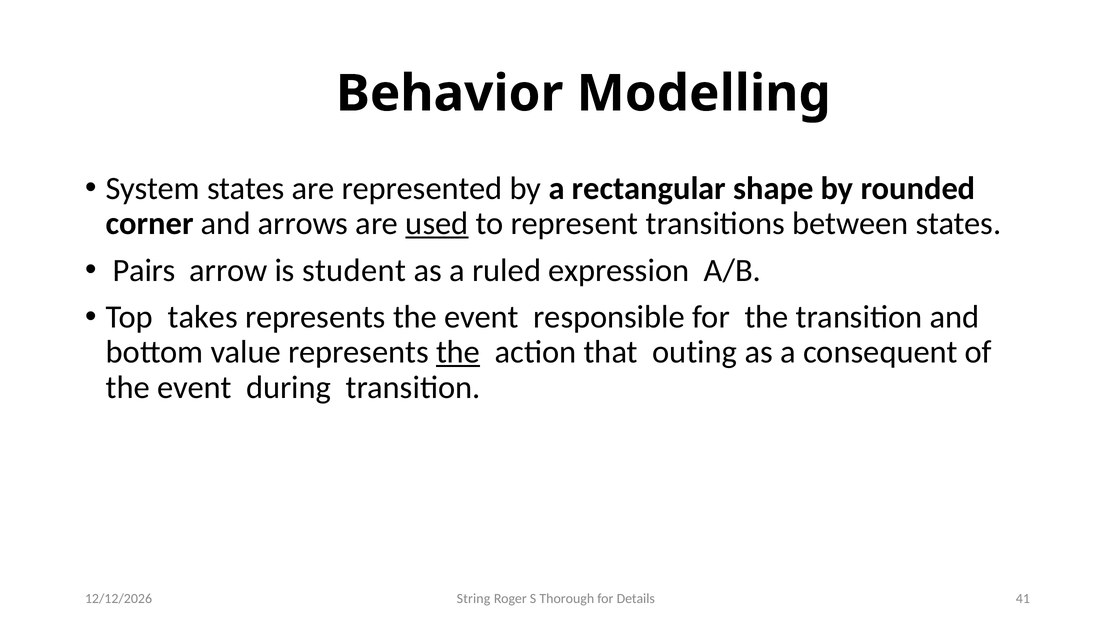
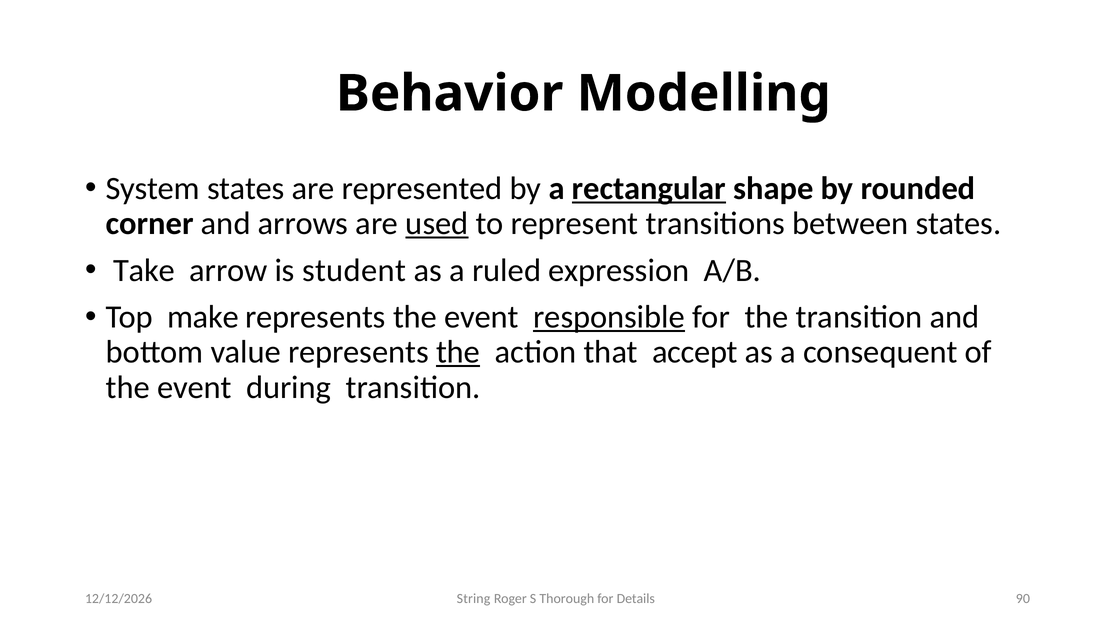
rectangular underline: none -> present
Pairs: Pairs -> Take
takes: takes -> make
responsible underline: none -> present
outing: outing -> accept
41: 41 -> 90
